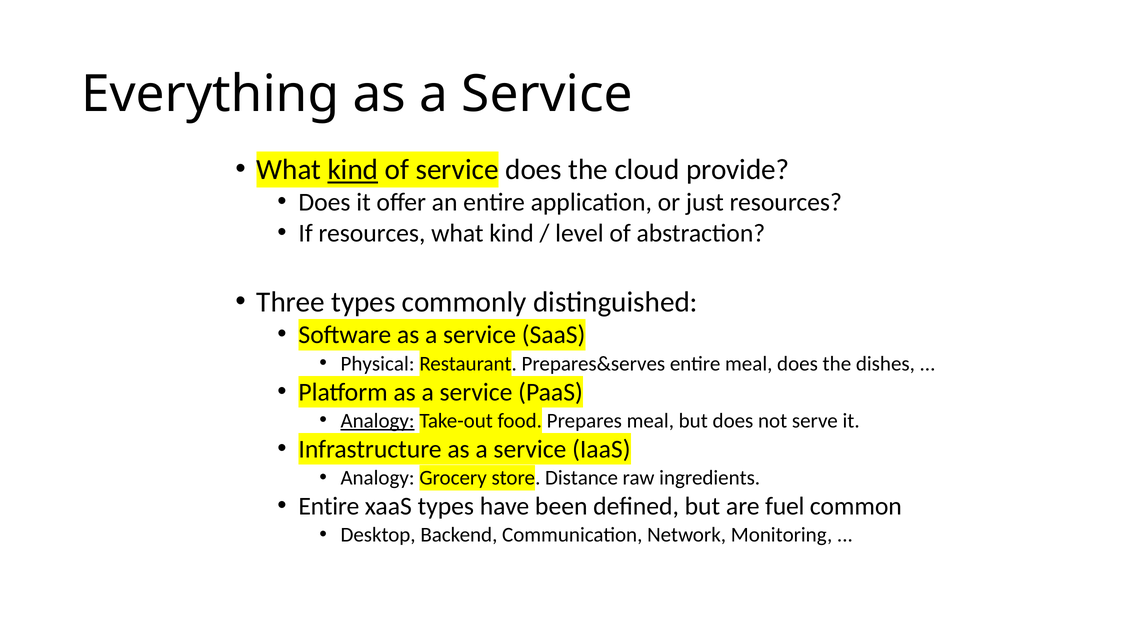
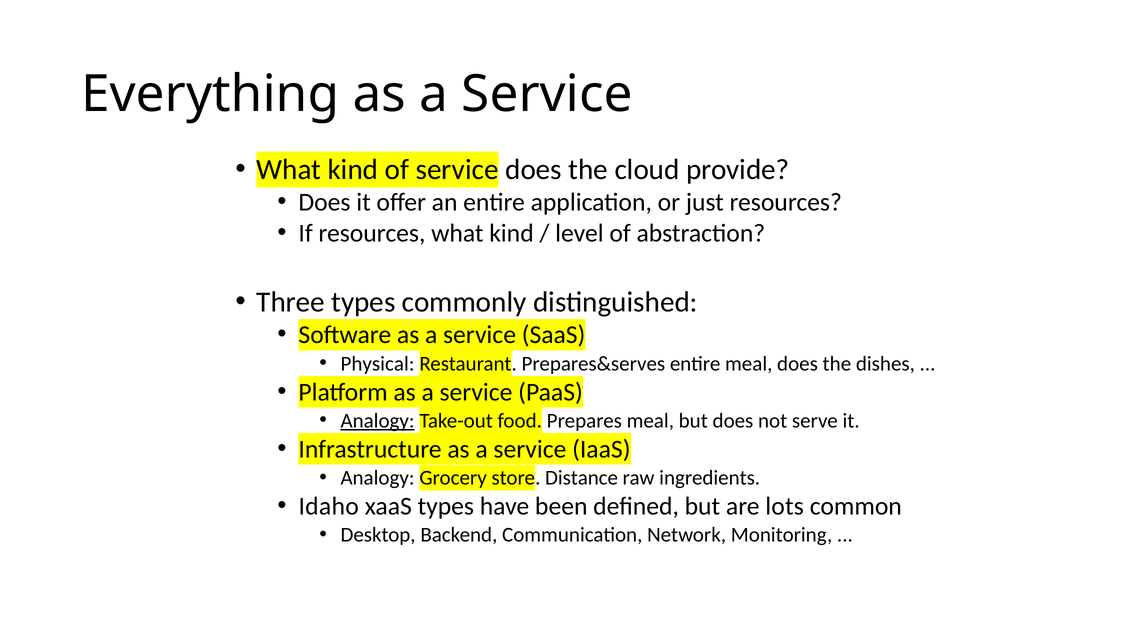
kind at (353, 170) underline: present -> none
Entire at (329, 506): Entire -> Idaho
fuel: fuel -> lots
